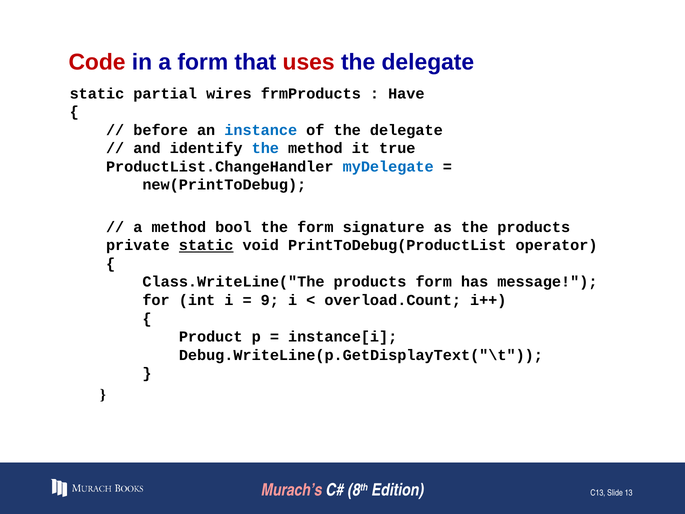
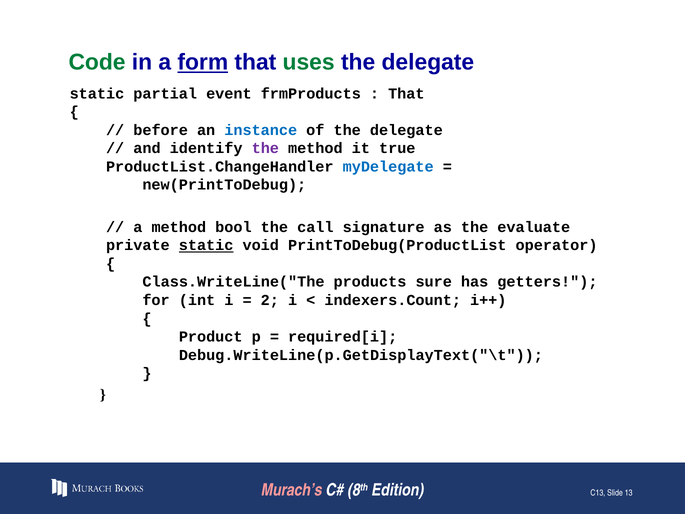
Code colour: red -> green
form at (203, 62) underline: none -> present
uses colour: red -> green
wires: wires -> event
Have at (406, 94): Have -> That
the at (265, 148) colour: blue -> purple
the form: form -> call
the products: products -> evaluate
products form: form -> sure
message: message -> getters
9: 9 -> 2
overload.Count: overload.Count -> indexers.Count
instance[i: instance[i -> required[i
